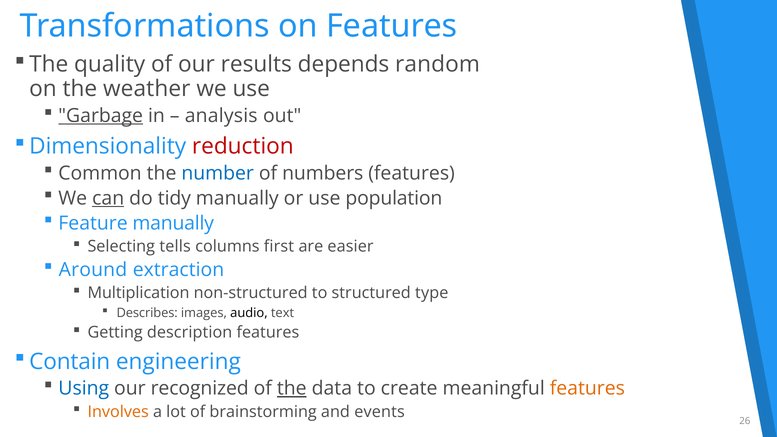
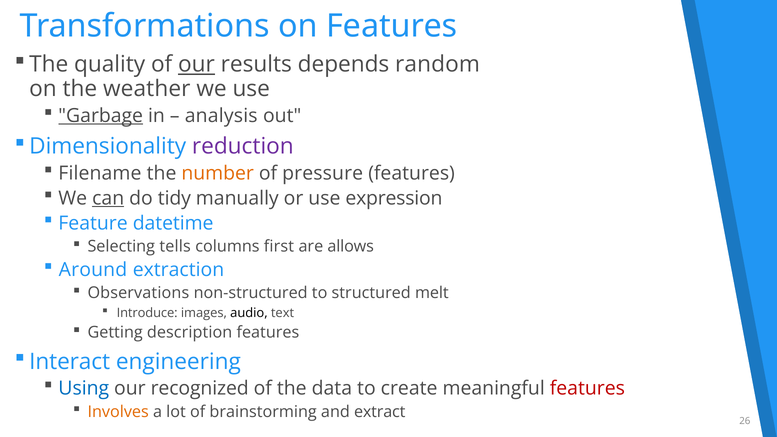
our at (196, 65) underline: none -> present
reduction colour: red -> purple
Common: Common -> Filename
number colour: blue -> orange
numbers: numbers -> pressure
population: population -> expression
Feature manually: manually -> datetime
easier: easier -> allows
Multiplication: Multiplication -> Observations
type: type -> melt
Describes: Describes -> Introduce
Contain: Contain -> Interact
the at (292, 388) underline: present -> none
features at (587, 388) colour: orange -> red
events: events -> extract
